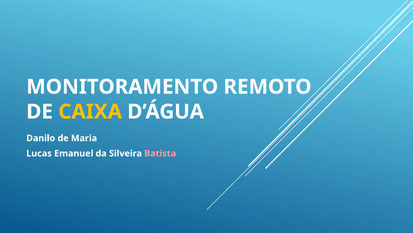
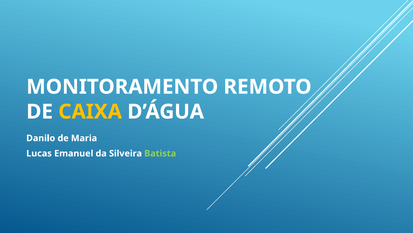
Batista colour: pink -> light green
